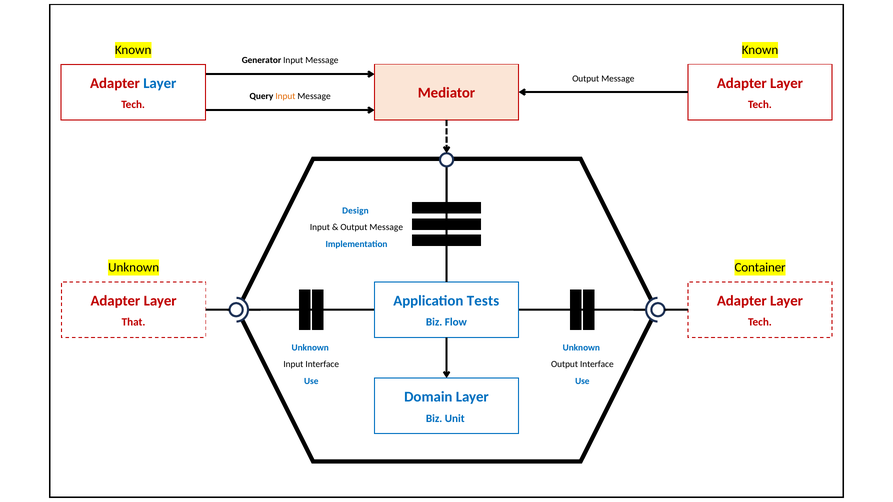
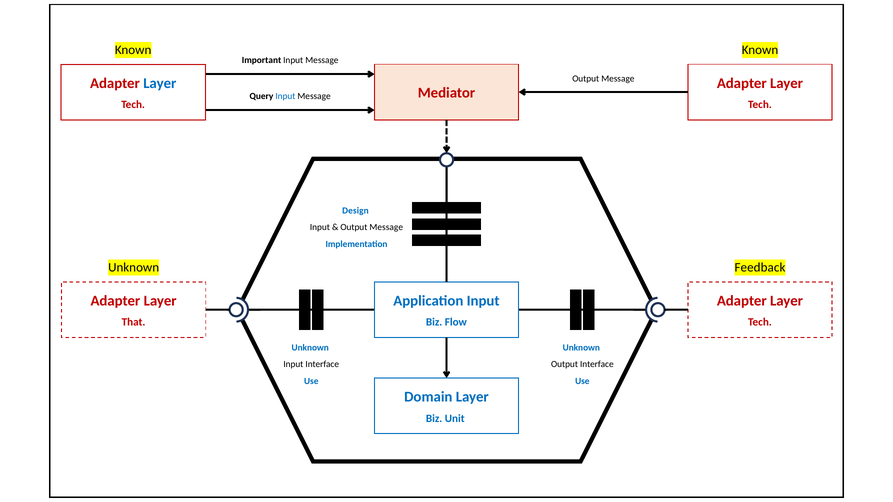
Generator: Generator -> Important
Input at (285, 96) colour: orange -> blue
Container: Container -> Feedback
Application Tests: Tests -> Input
